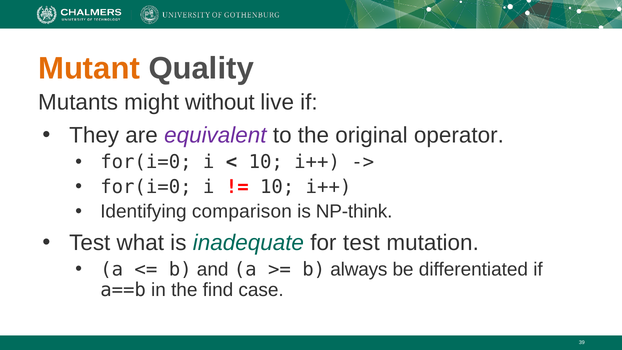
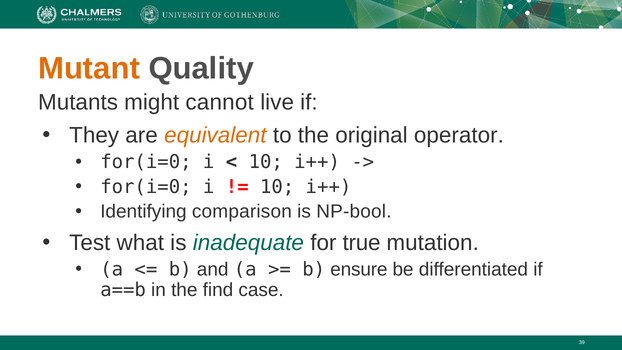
without: without -> cannot
equivalent colour: purple -> orange
NP-think: NP-think -> NP-bool
for test: test -> true
always: always -> ensure
